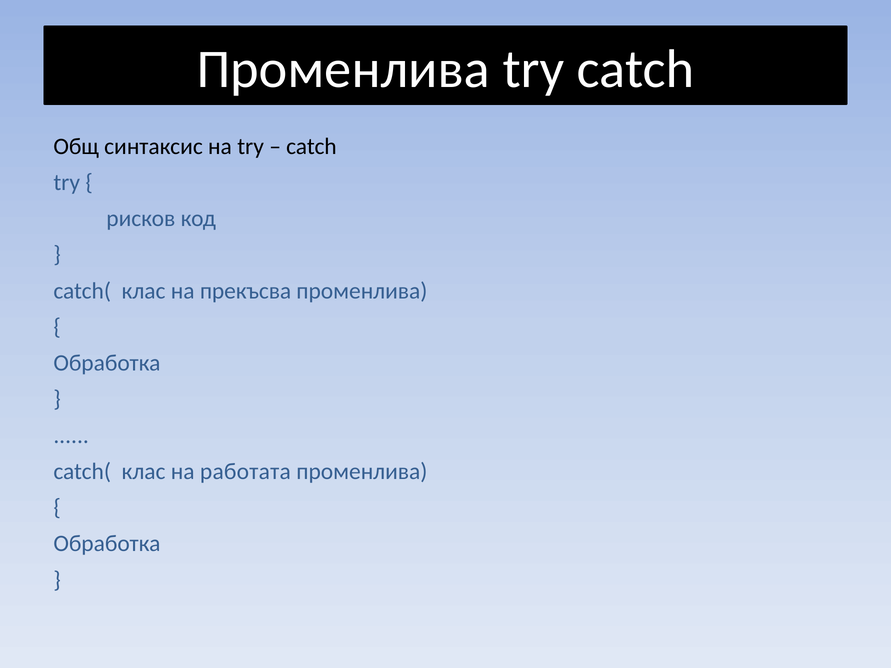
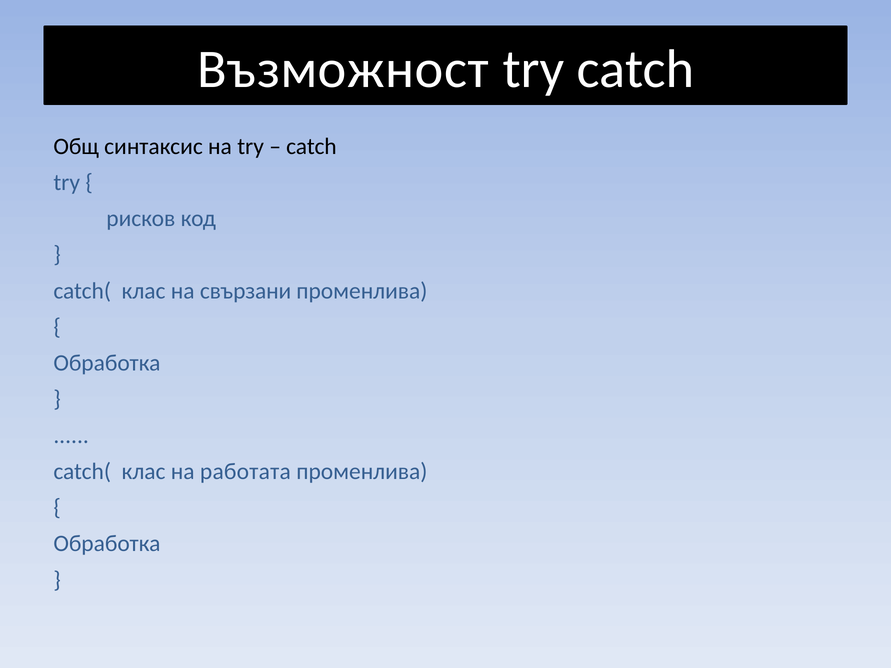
Променлива at (343, 69): Променлива -> Възможност
прекъсва: прекъсва -> свързани
